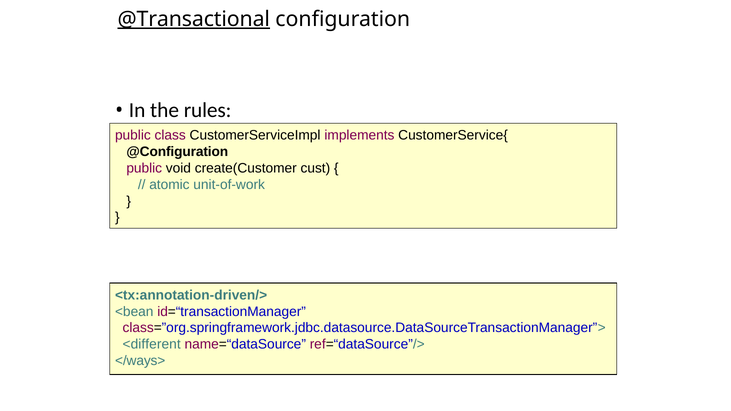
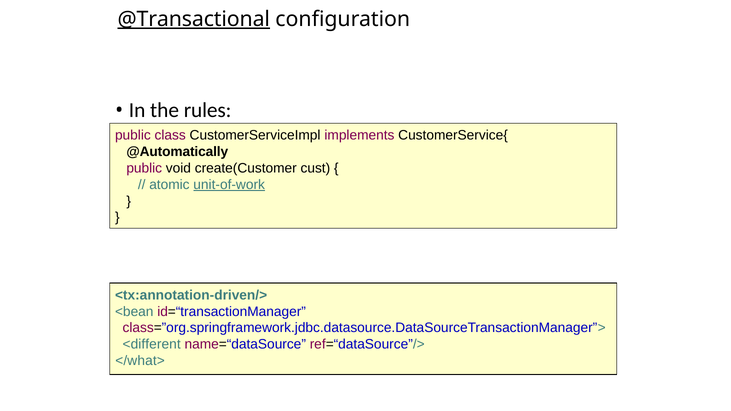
@Configuration: @Configuration -> @Automatically
unit-of-work underline: none -> present
</ways>: </ways> -> </what>
